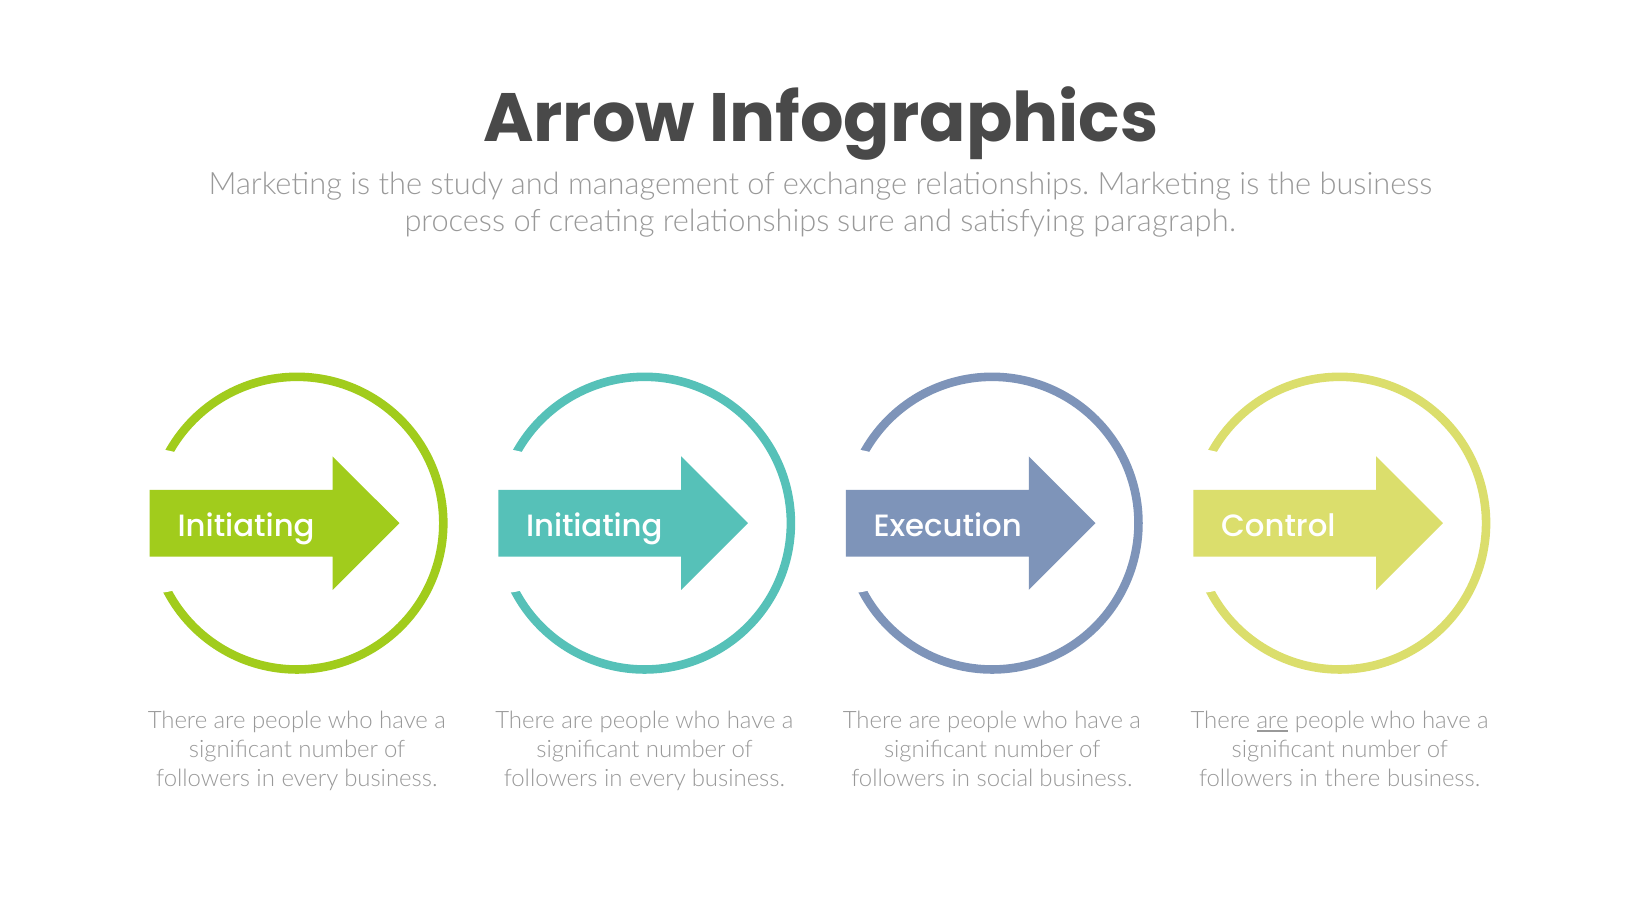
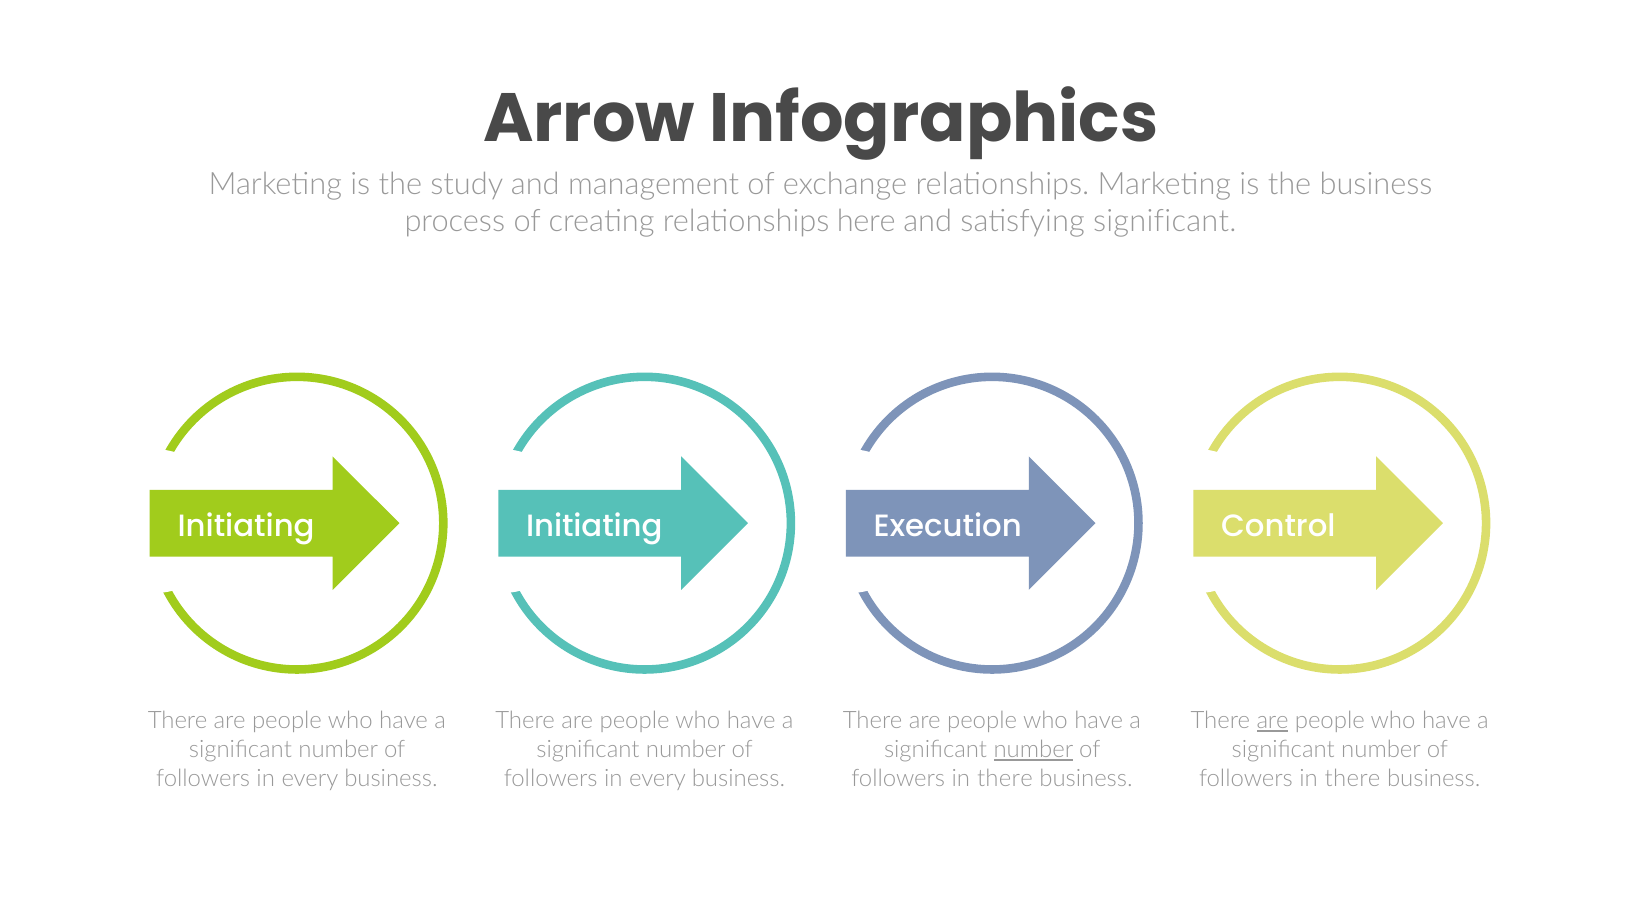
sure: sure -> here
satisfying paragraph: paragraph -> significant
number at (1033, 749) underline: none -> present
social at (1005, 778): social -> there
